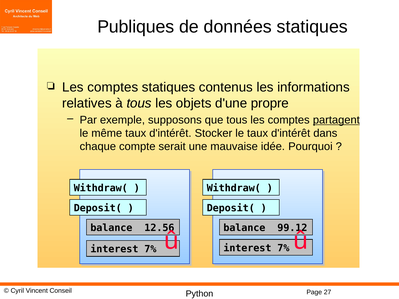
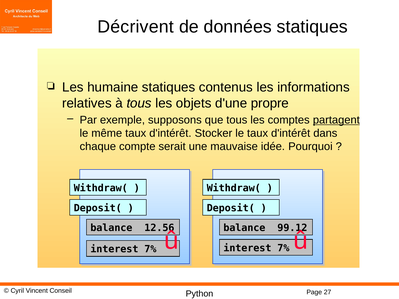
Publiques: Publiques -> Décrivent
comptes at (113, 87): comptes -> humaine
